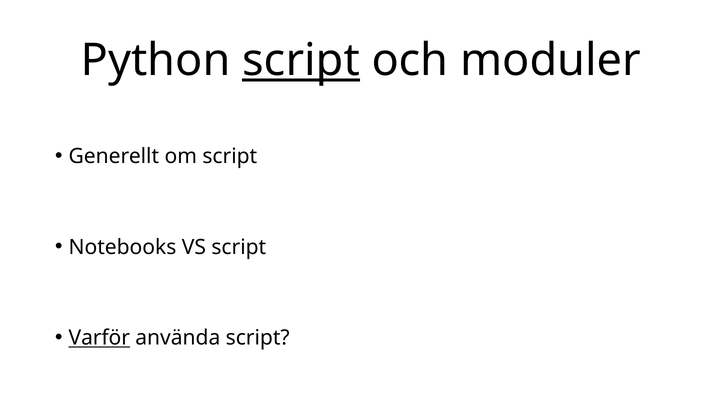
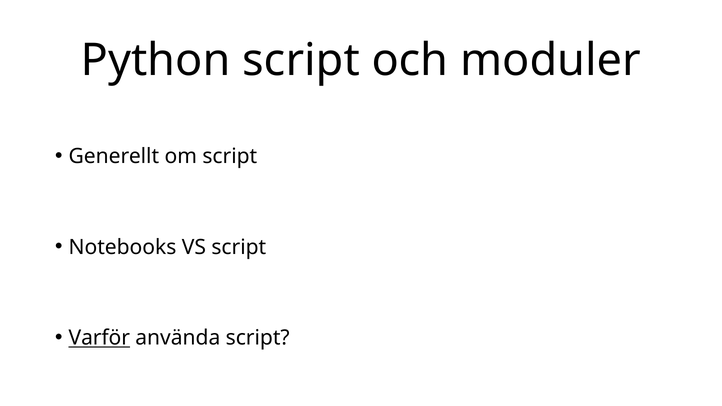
script at (301, 61) underline: present -> none
